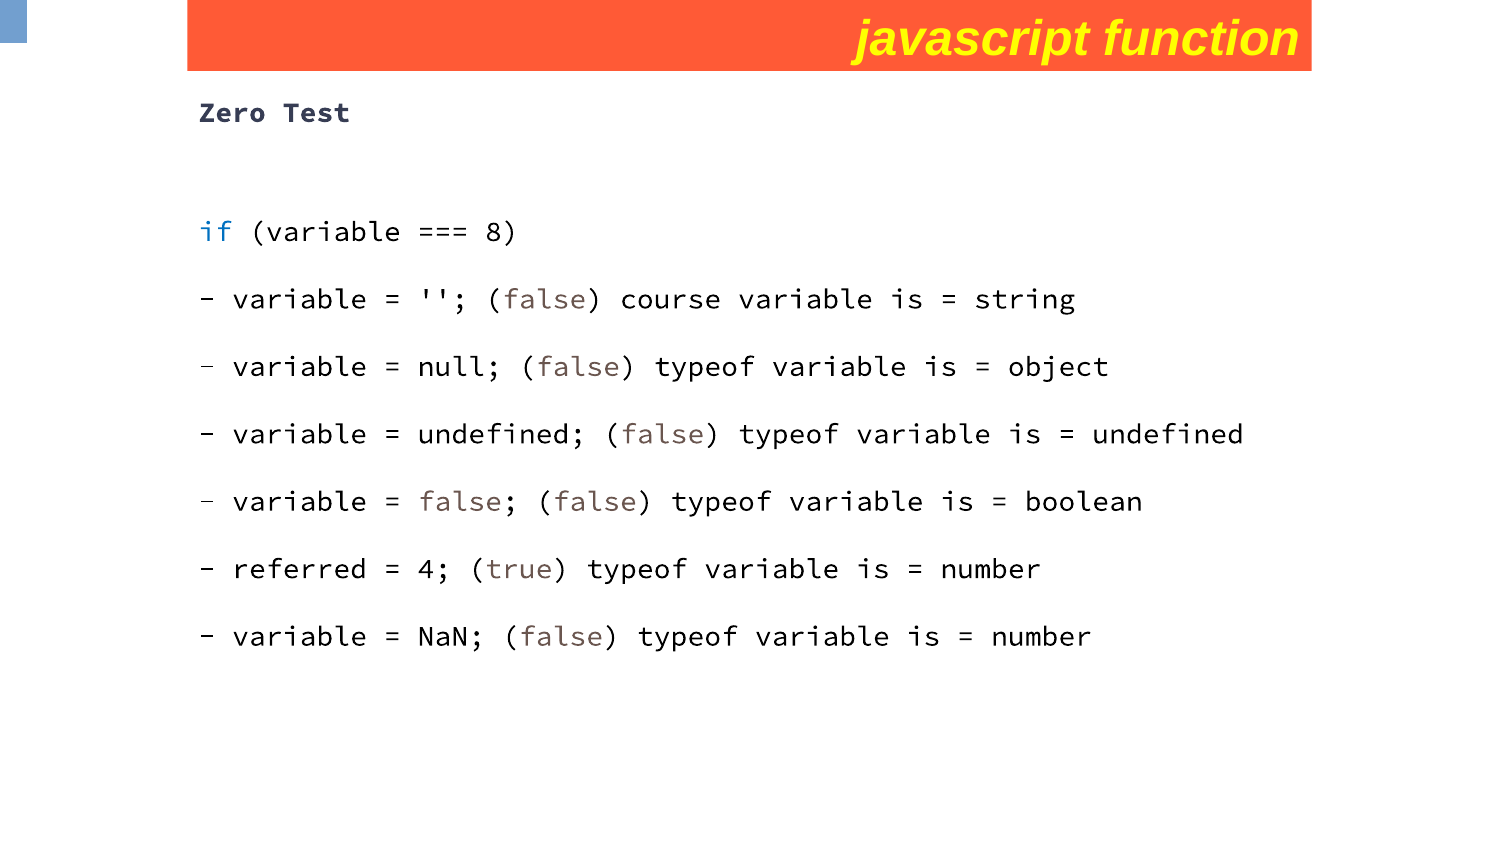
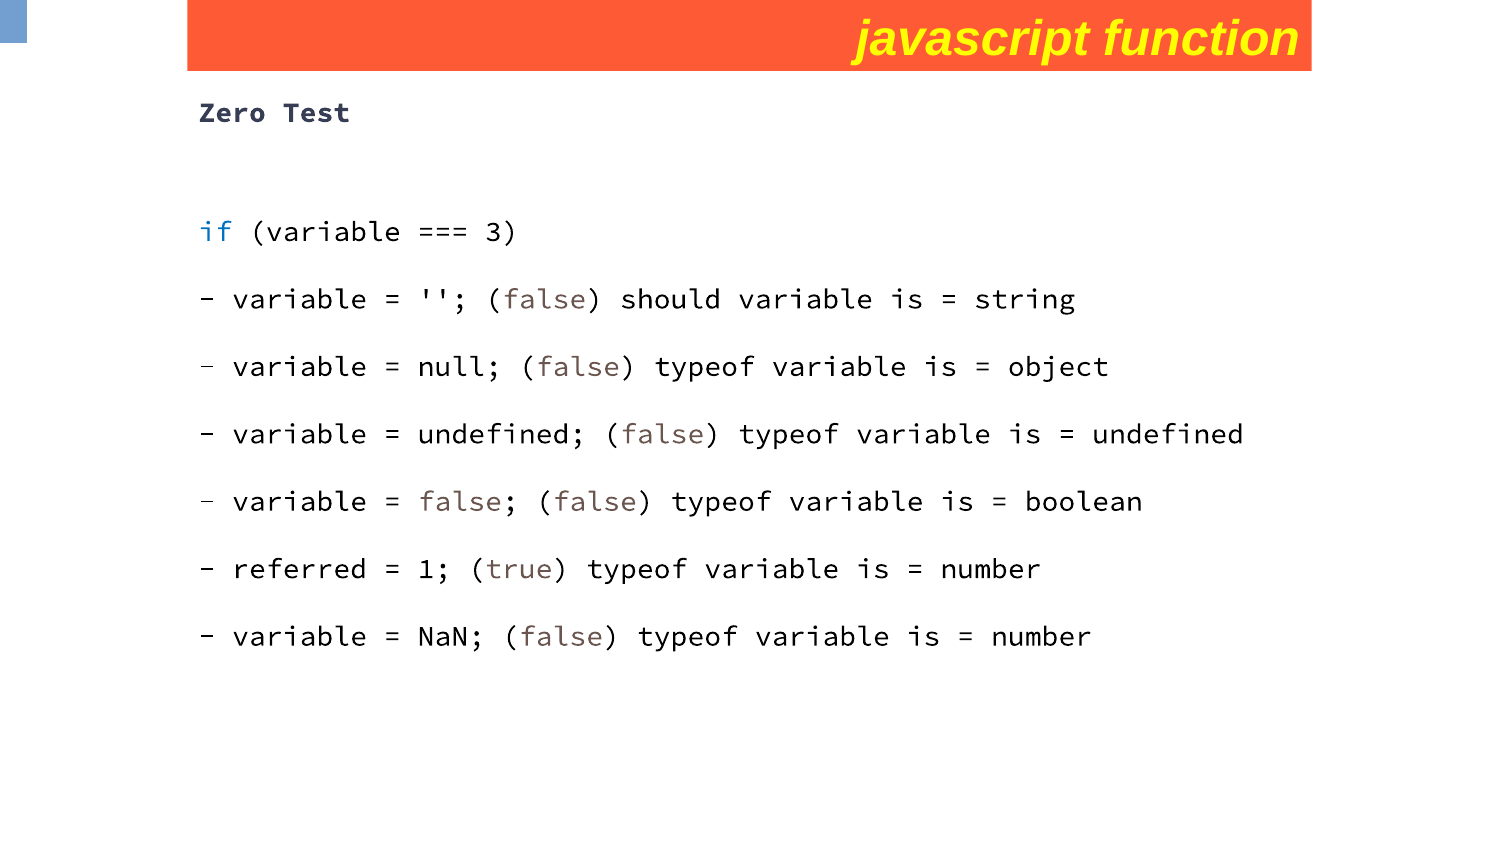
8: 8 -> 3
course: course -> should
4: 4 -> 1
